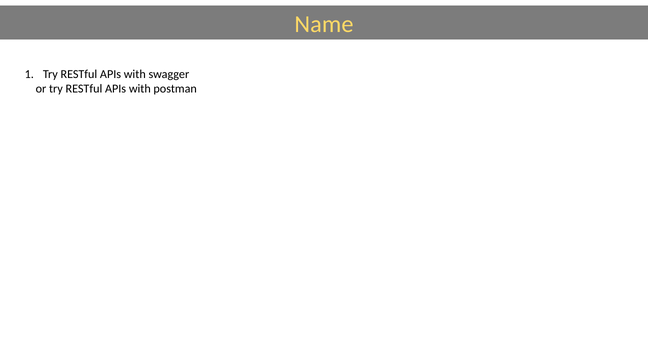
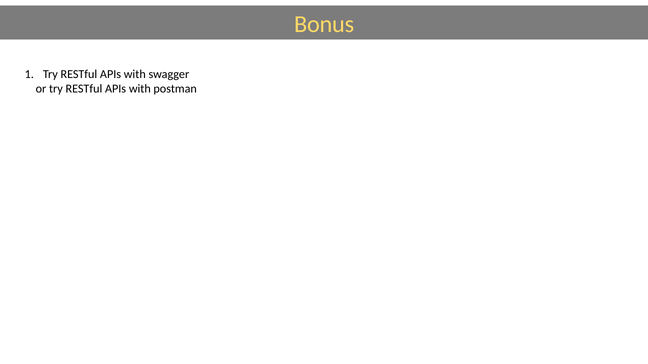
Name: Name -> Bonus
